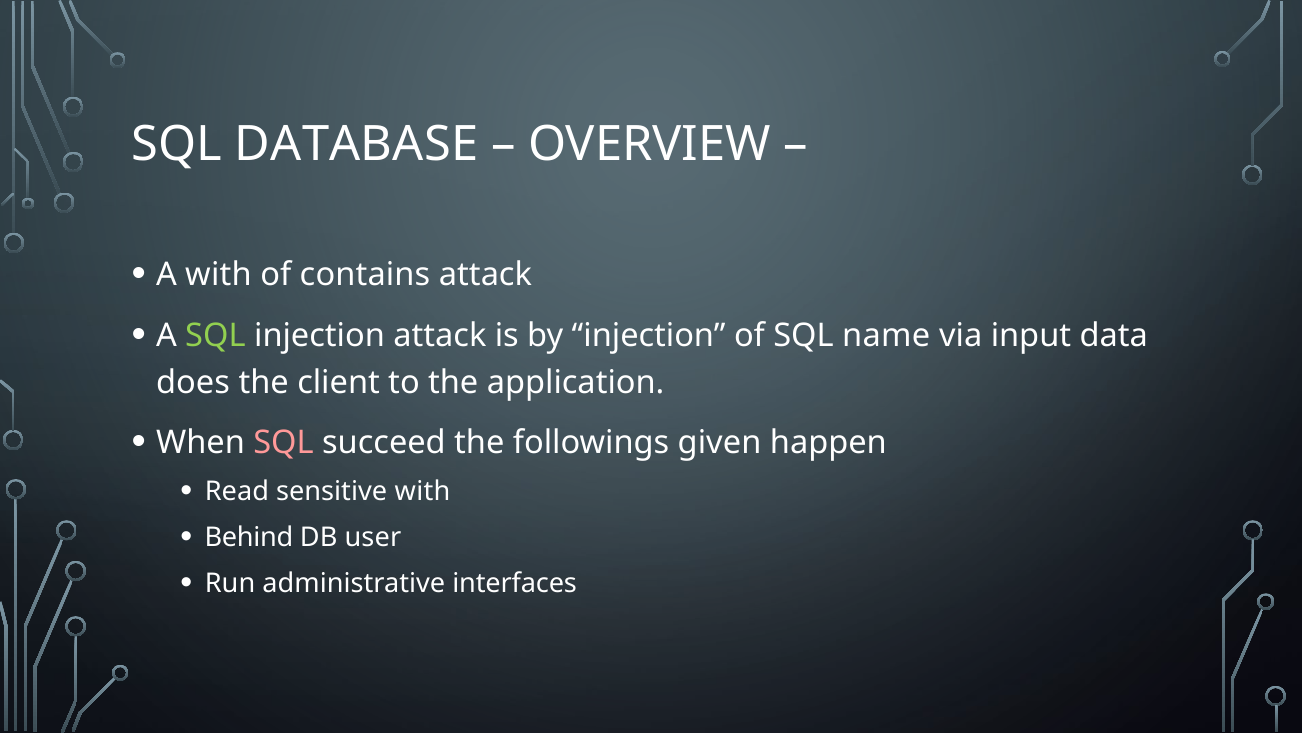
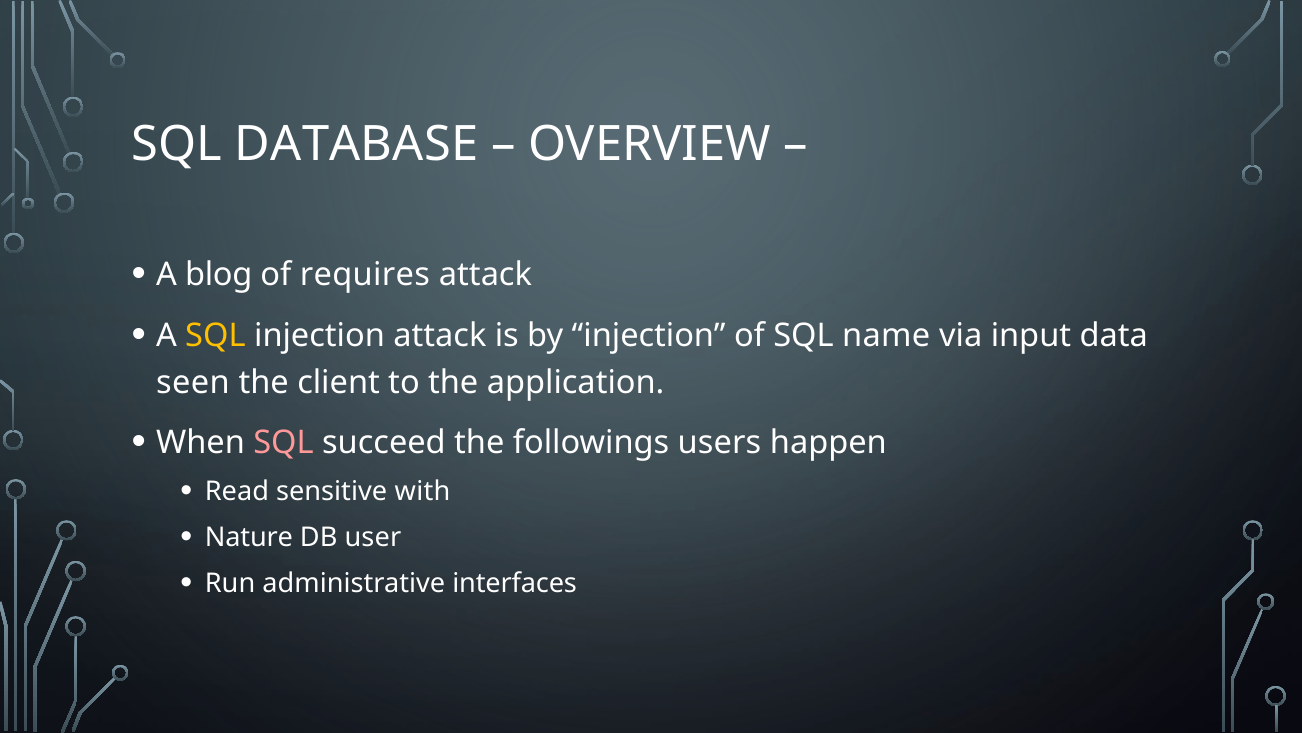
A with: with -> blog
contains: contains -> requires
SQL at (215, 335) colour: light green -> yellow
does: does -> seen
given: given -> users
Behind: Behind -> Nature
